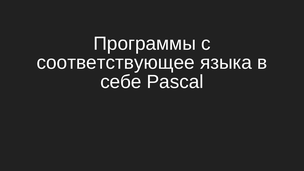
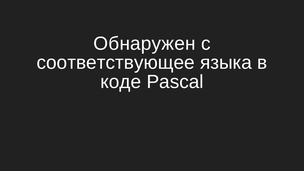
Программы: Программы -> Обнаружен
себе: себе -> коде
